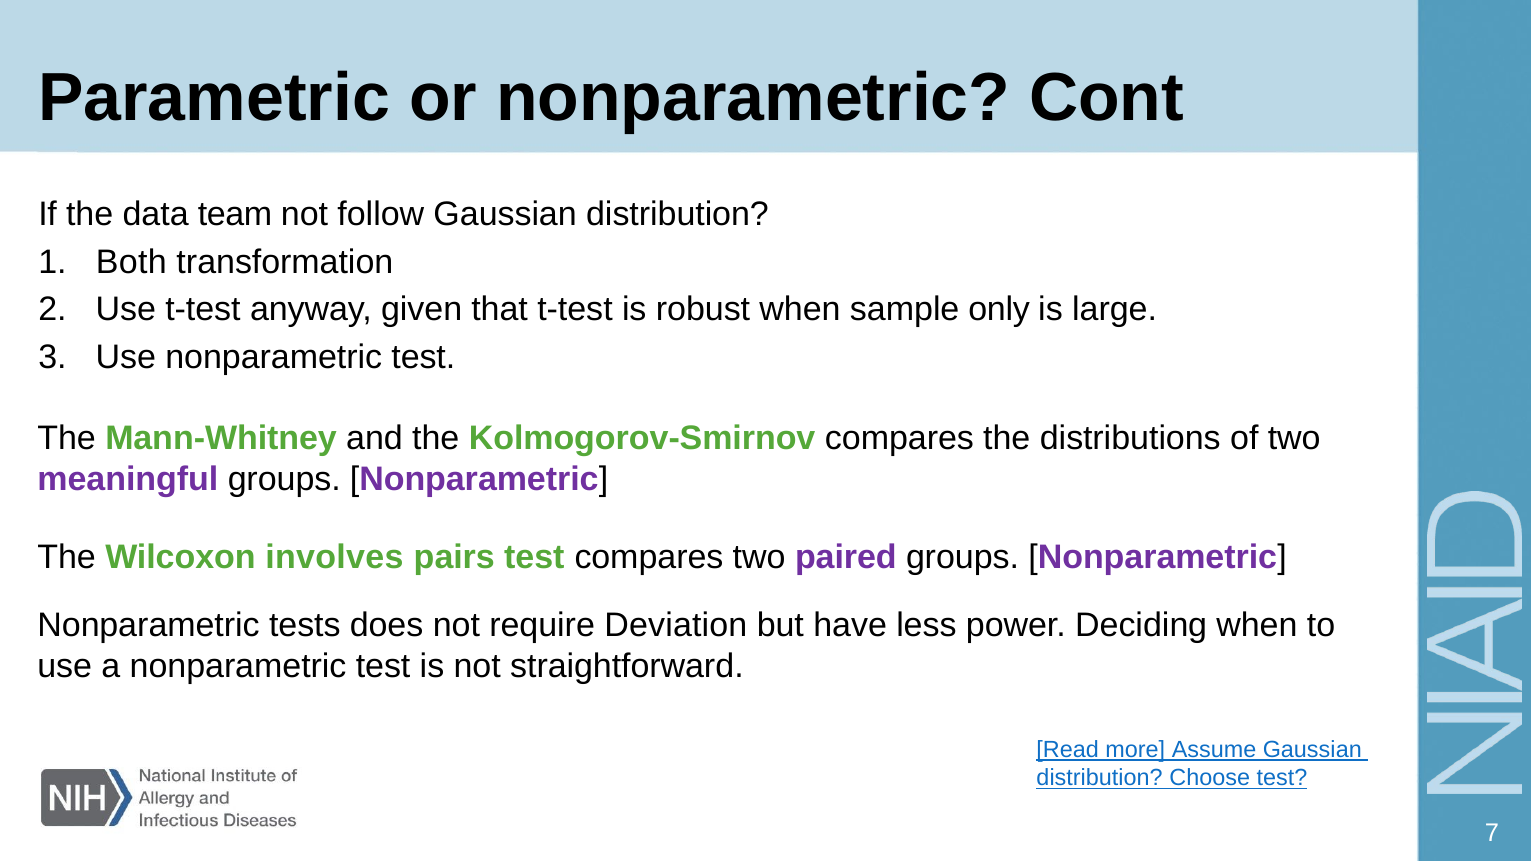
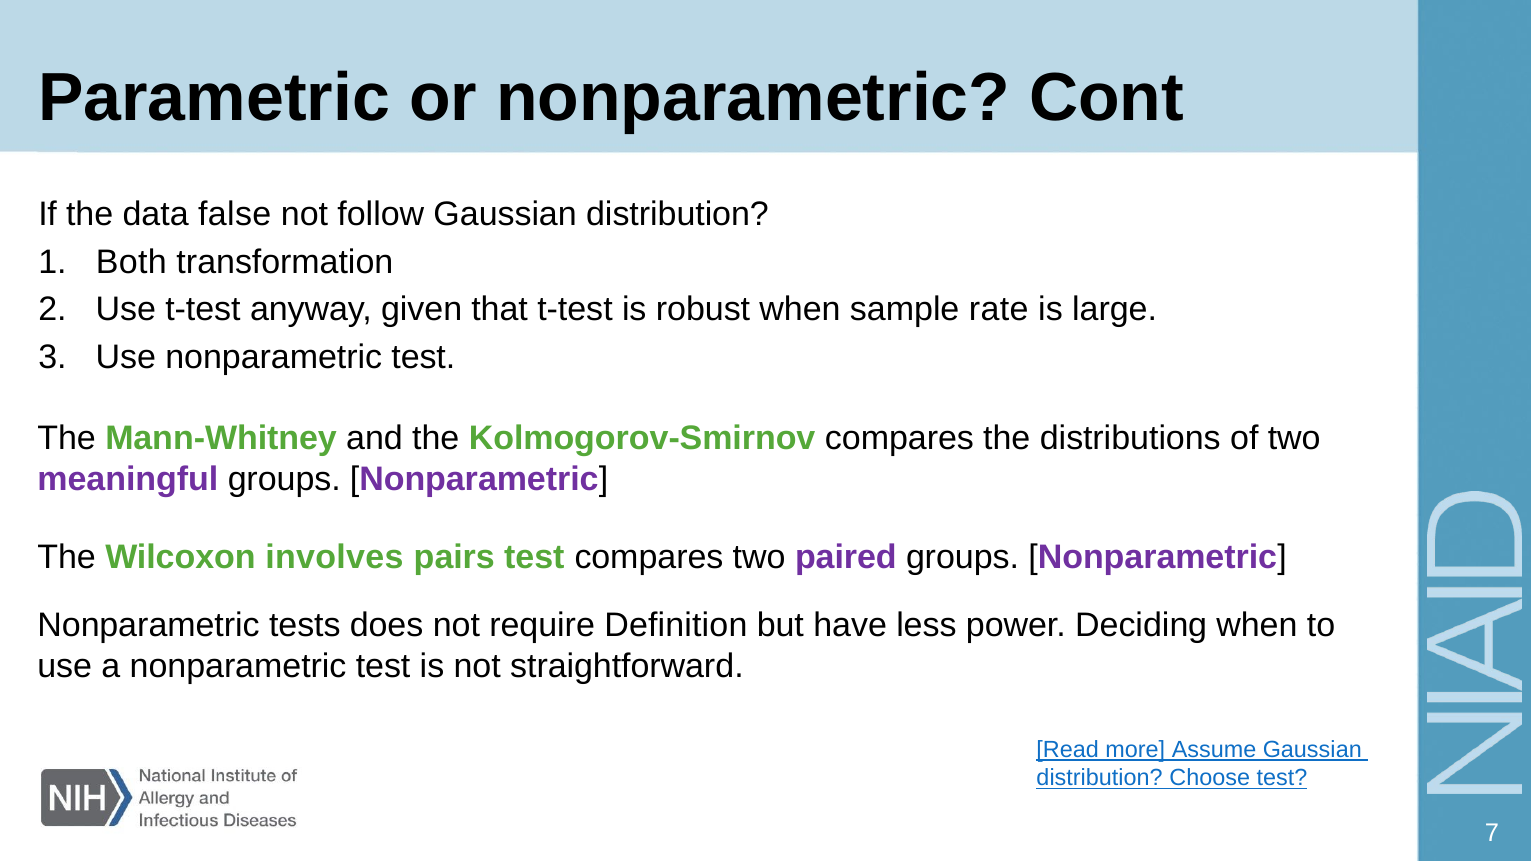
team: team -> false
only: only -> rate
Deviation: Deviation -> Definition
